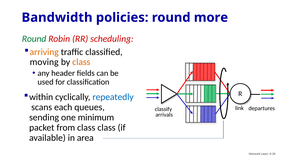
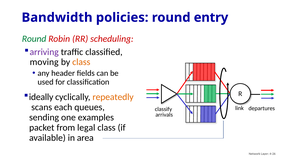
more: more -> entry
arriving colour: orange -> purple
within: within -> ideally
repeatedly colour: blue -> orange
minimum: minimum -> examples
from class: class -> legal
